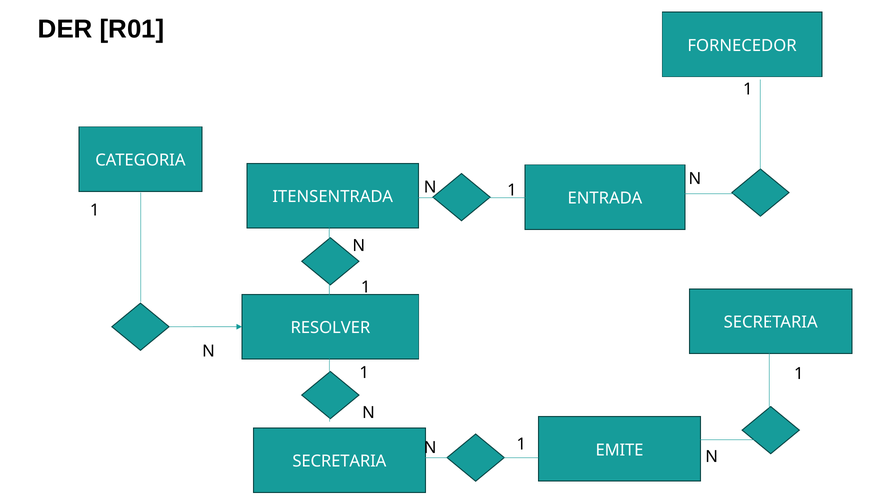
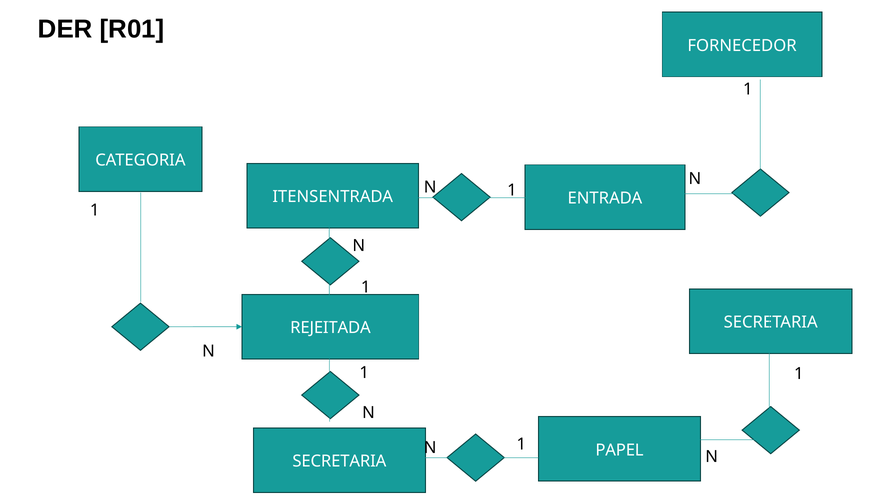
RESOLVER: RESOLVER -> REJEITADA
EMITE: EMITE -> PAPEL
